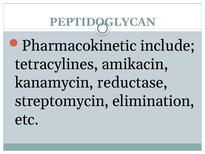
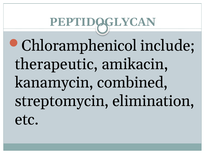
Pharmacokinetic: Pharmacokinetic -> Chloramphenicol
tetracylines: tetracylines -> therapeutic
reductase: reductase -> combined
